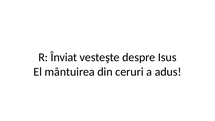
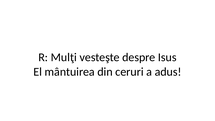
Înviat: Înviat -> Mulţi
